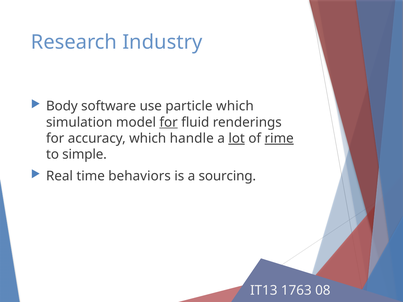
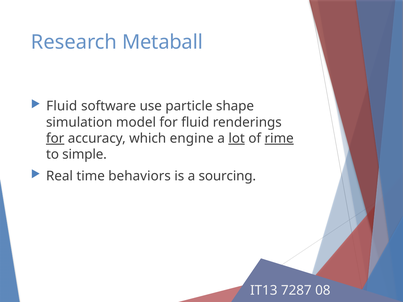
Industry: Industry -> Metaball
Body at (62, 106): Body -> Fluid
particle which: which -> shape
for at (169, 122) underline: present -> none
for at (55, 138) underline: none -> present
handle: handle -> engine
1763: 1763 -> 7287
